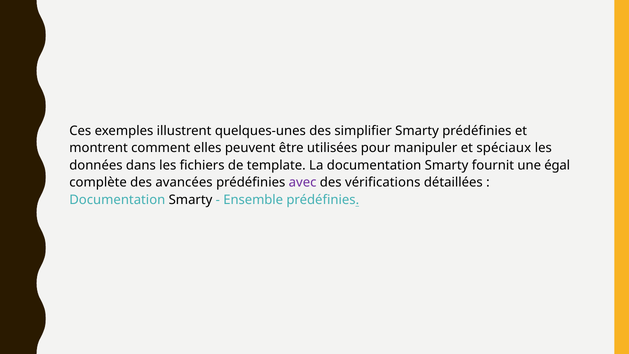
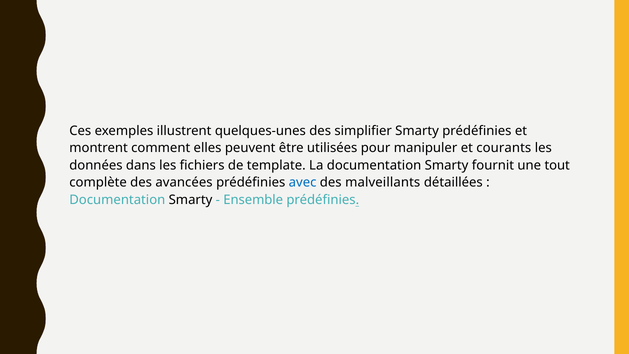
spéciaux: spéciaux -> courants
égal: égal -> tout
avec colour: purple -> blue
vérifications: vérifications -> malveillants
